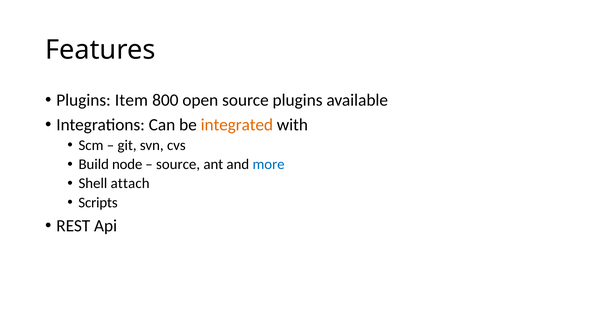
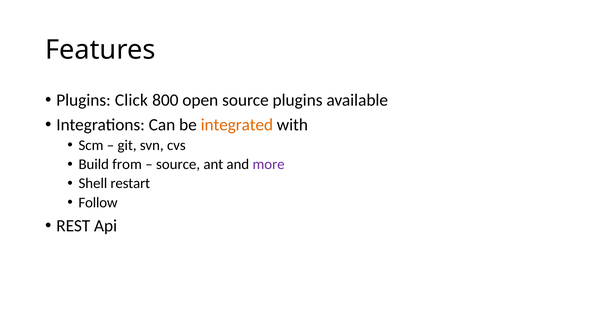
Item: Item -> Click
node: node -> from
more colour: blue -> purple
attach: attach -> restart
Scripts: Scripts -> Follow
